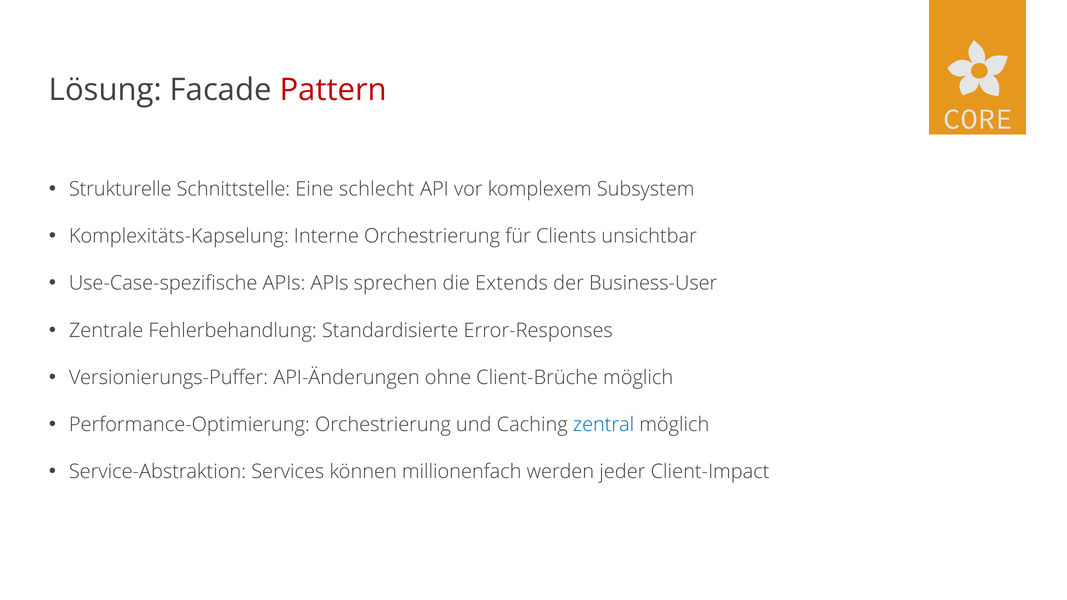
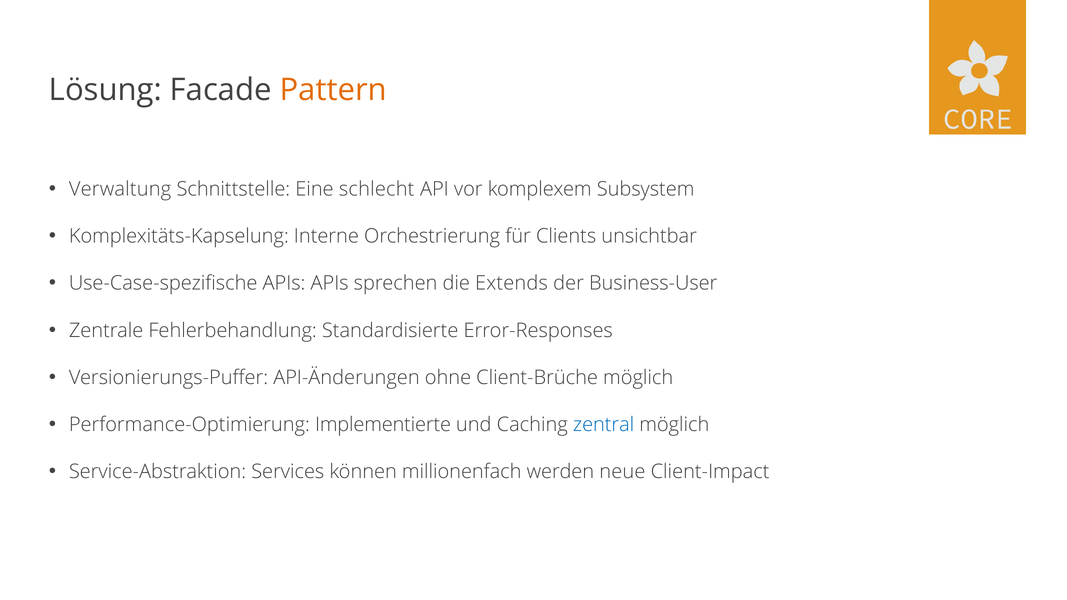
Pattern colour: red -> orange
Strukturelle: Strukturelle -> Verwaltung
Performance-Optimierung Orchestrierung: Orchestrierung -> Implementierte
jeder: jeder -> neue
